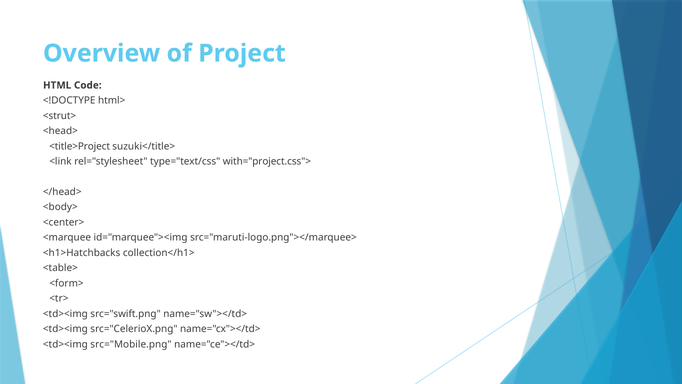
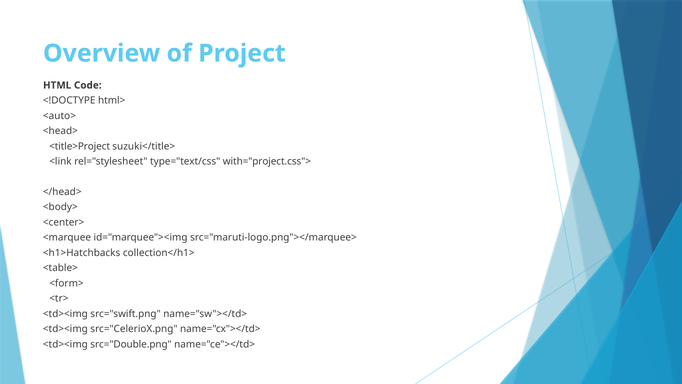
<strut>: <strut> -> <auto>
src="Mobile.png: src="Mobile.png -> src="Double.png
